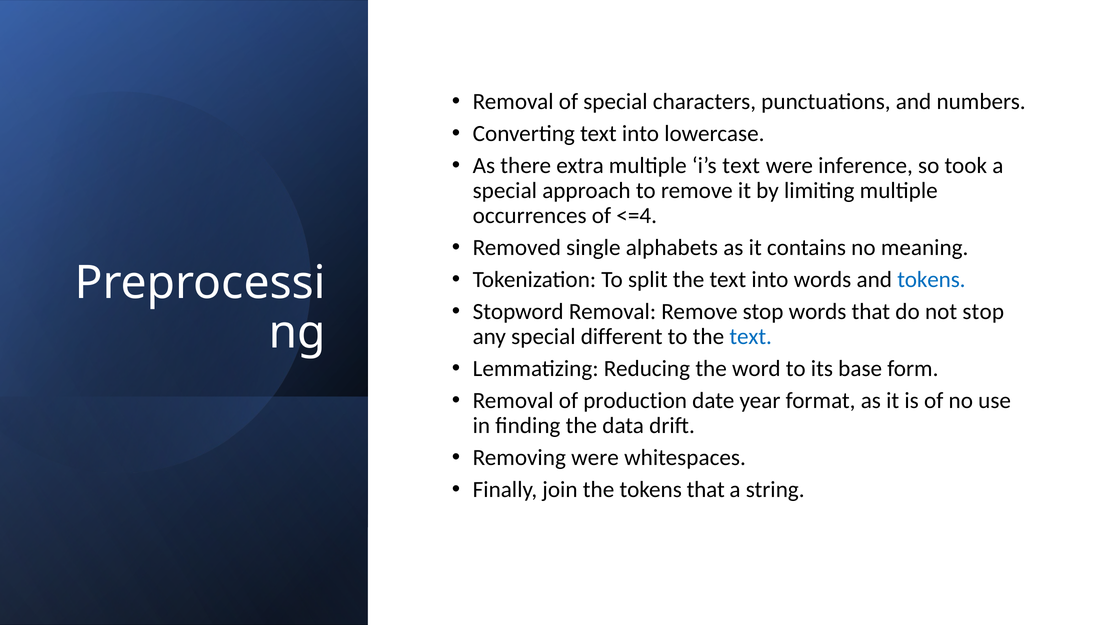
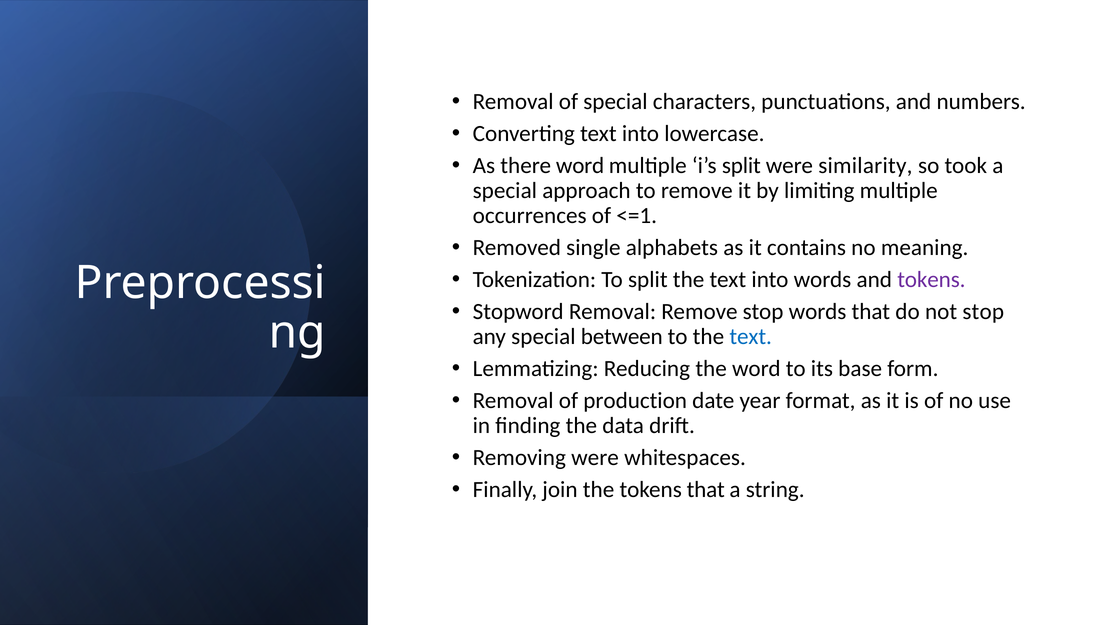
there extra: extra -> word
i’s text: text -> split
inference: inference -> similarity
<=4: <=4 -> <=1
tokens at (931, 280) colour: blue -> purple
different: different -> between
